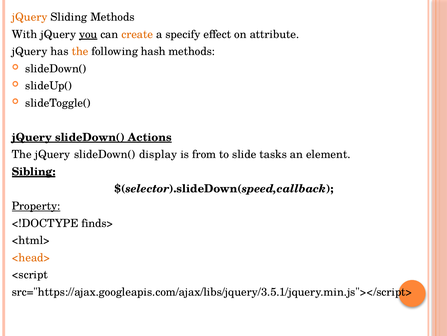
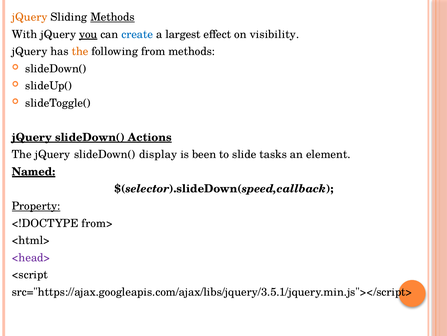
Methods at (112, 17) underline: none -> present
create colour: orange -> blue
specify: specify -> largest
attribute: attribute -> visibility
hash: hash -> from
from: from -> been
Sibling: Sibling -> Named
finds>: finds> -> from>
<head> colour: orange -> purple
